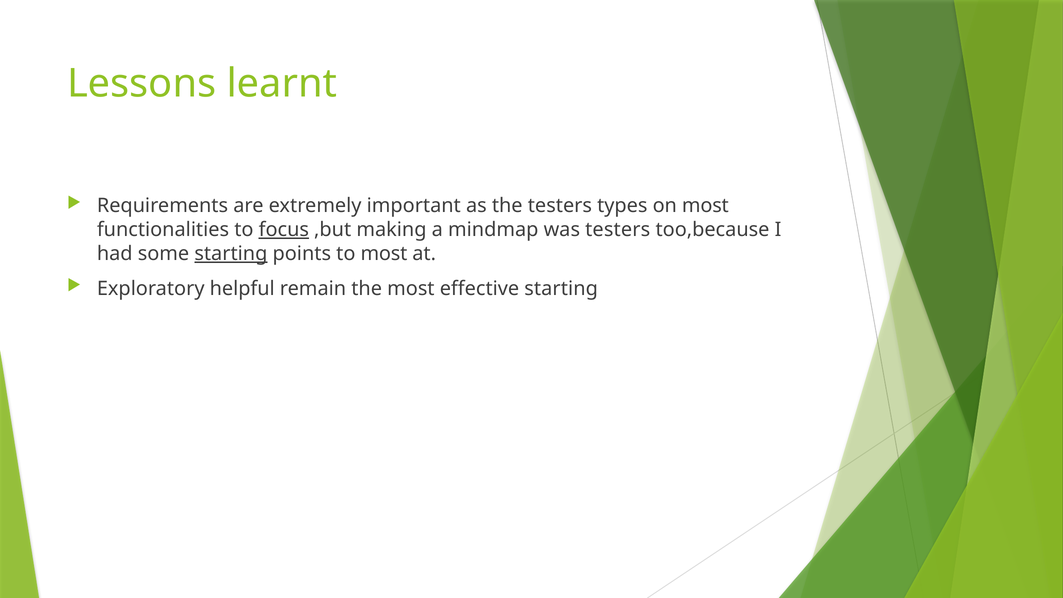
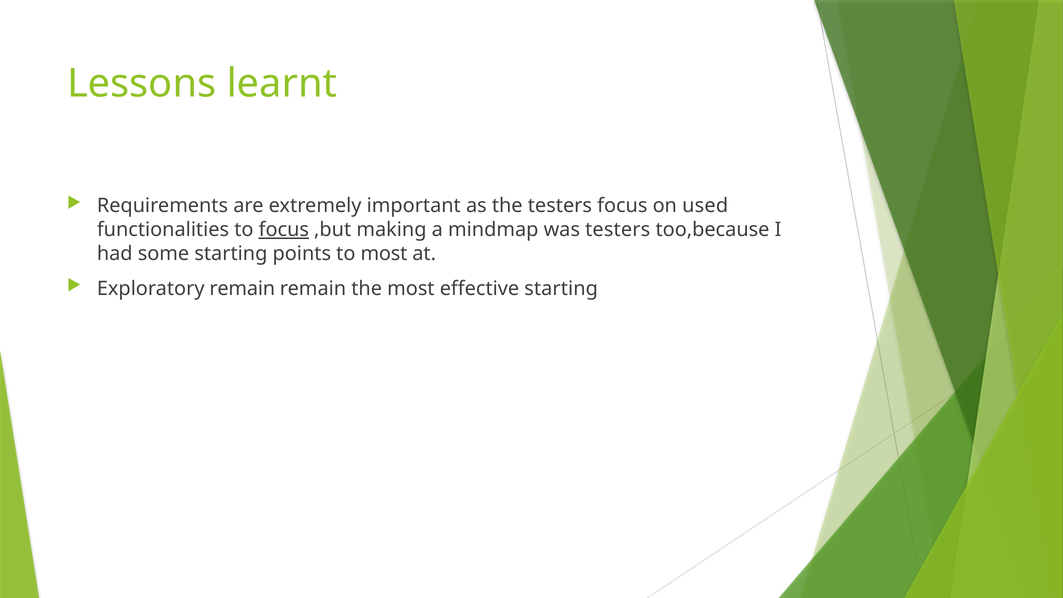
testers types: types -> focus
on most: most -> used
starting at (231, 254) underline: present -> none
Exploratory helpful: helpful -> remain
